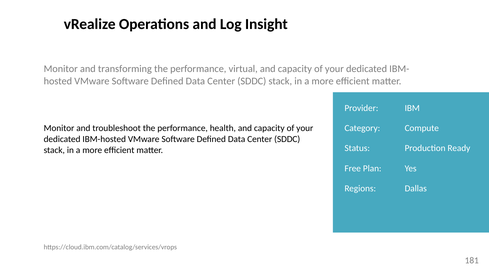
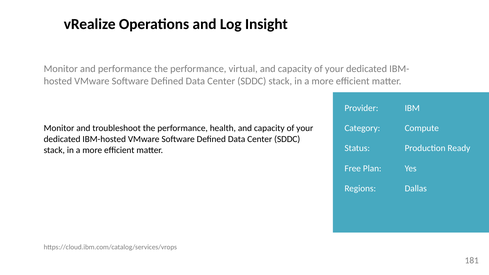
and transforming: transforming -> performance
